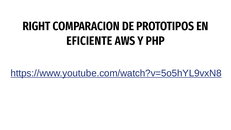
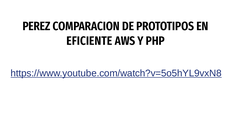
RIGHT: RIGHT -> PEREZ
